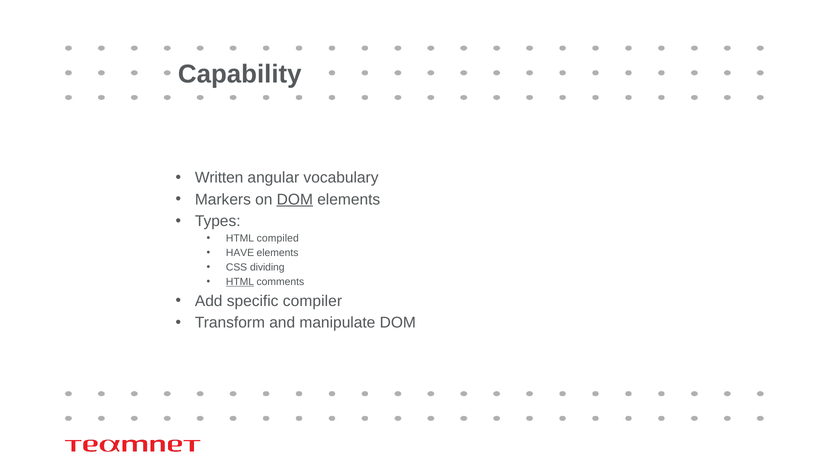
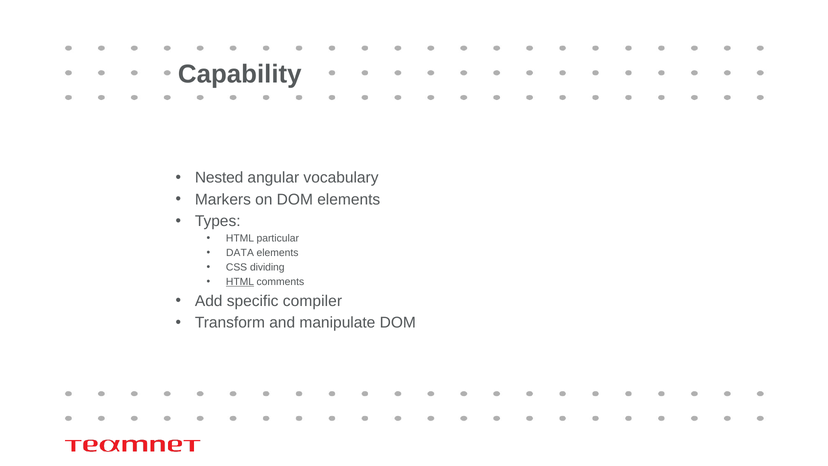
Written: Written -> Nested
DOM at (295, 199) underline: present -> none
compiled: compiled -> particular
HAVE: HAVE -> DATA
